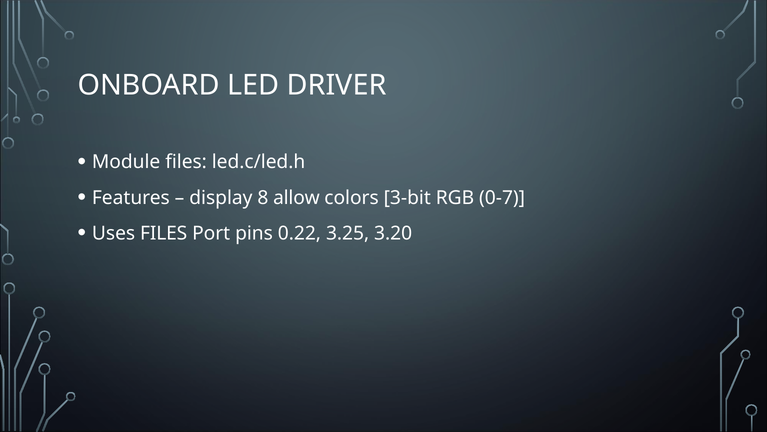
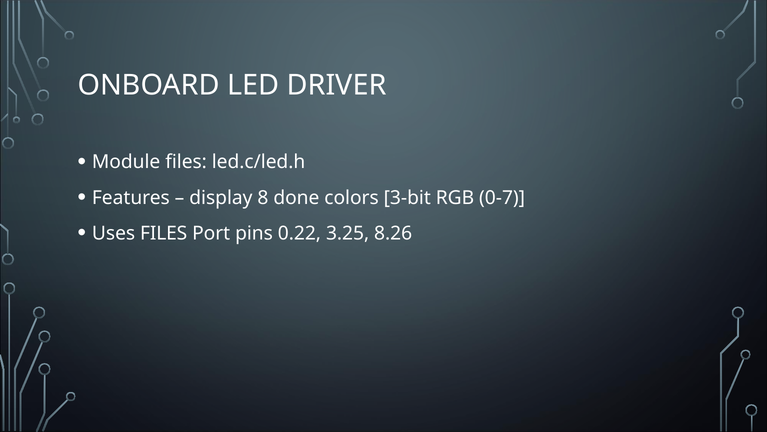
allow: allow -> done
3.20: 3.20 -> 8.26
